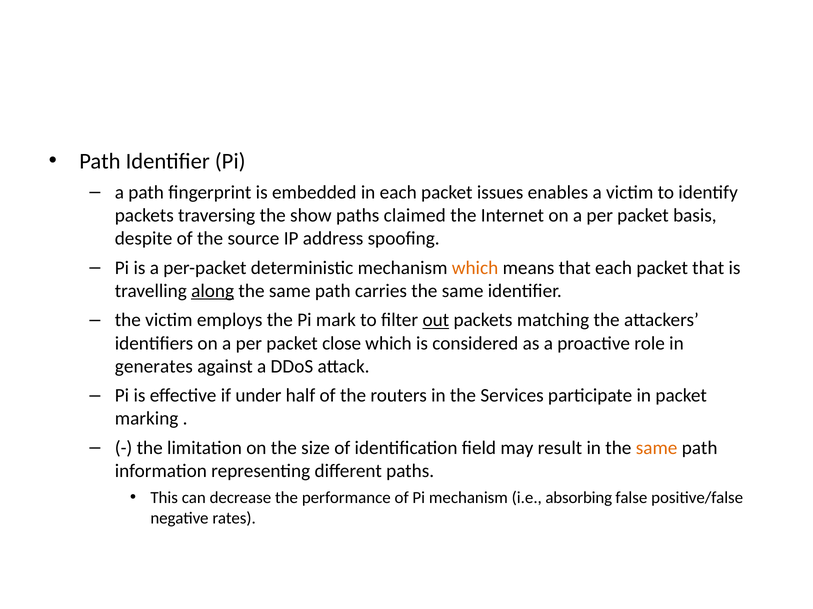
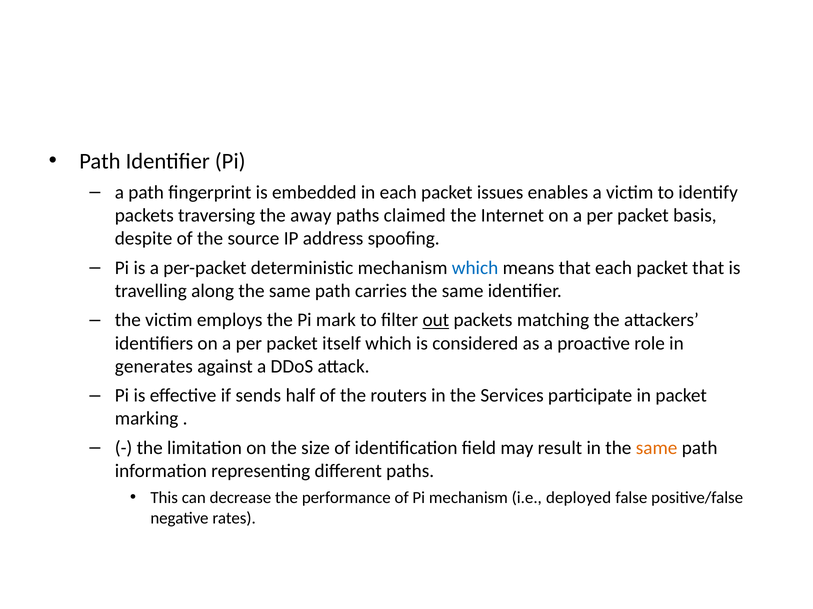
show: show -> away
which at (475, 268) colour: orange -> blue
along underline: present -> none
close: close -> itself
under: under -> sends
absorbing: absorbing -> deployed
